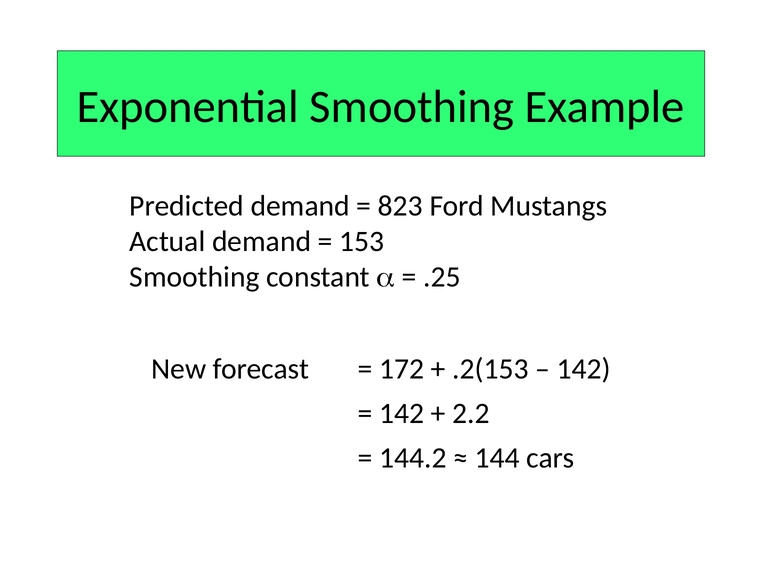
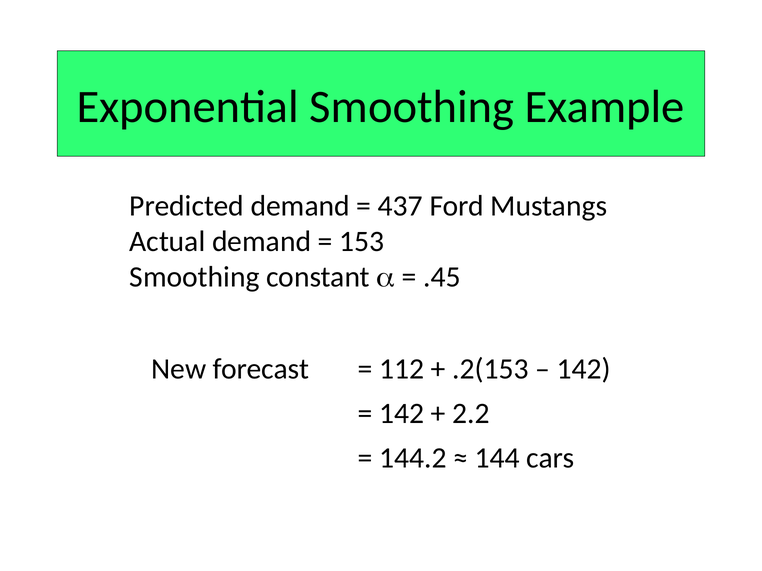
823: 823 -> 437
.25: .25 -> .45
172: 172 -> 112
